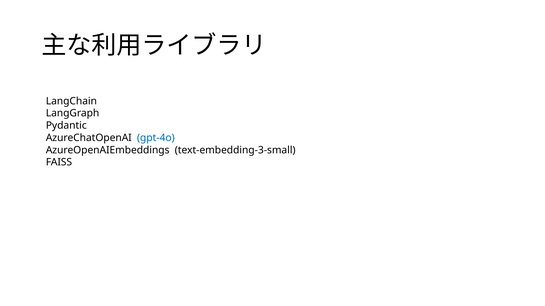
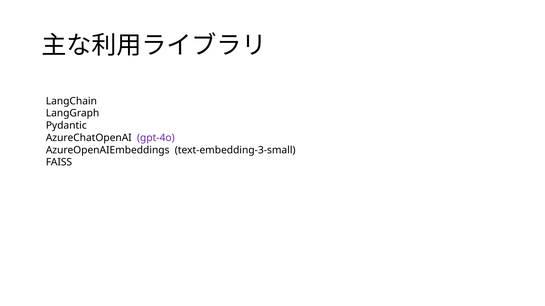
gpt-4o colour: blue -> purple
